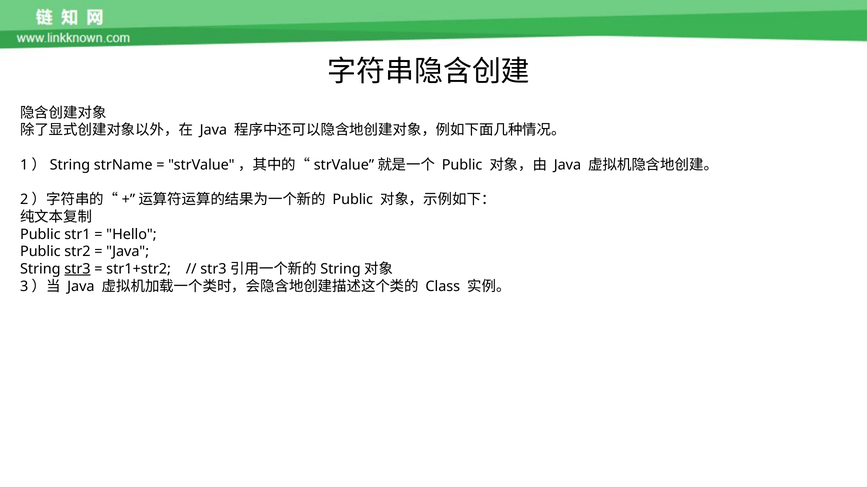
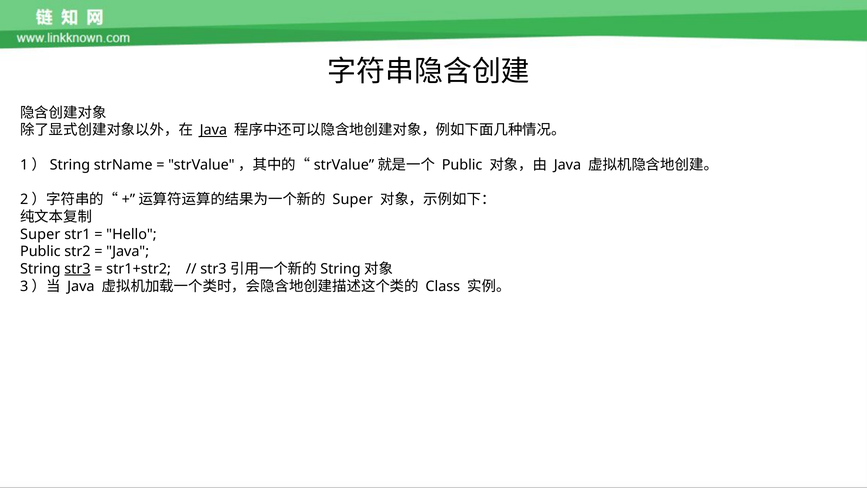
Java at (213, 130) underline: none -> present
Public at (353, 199): Public -> Super
Public at (40, 234): Public -> Super
